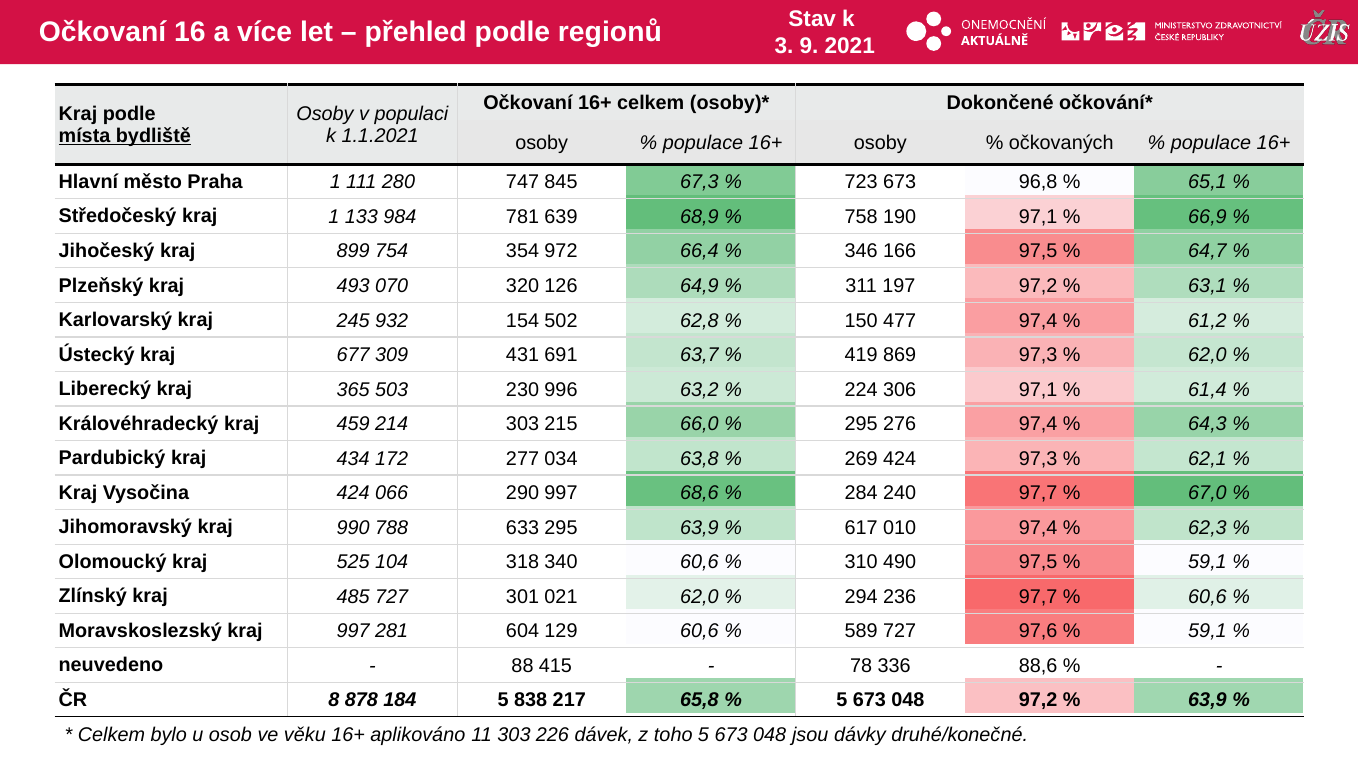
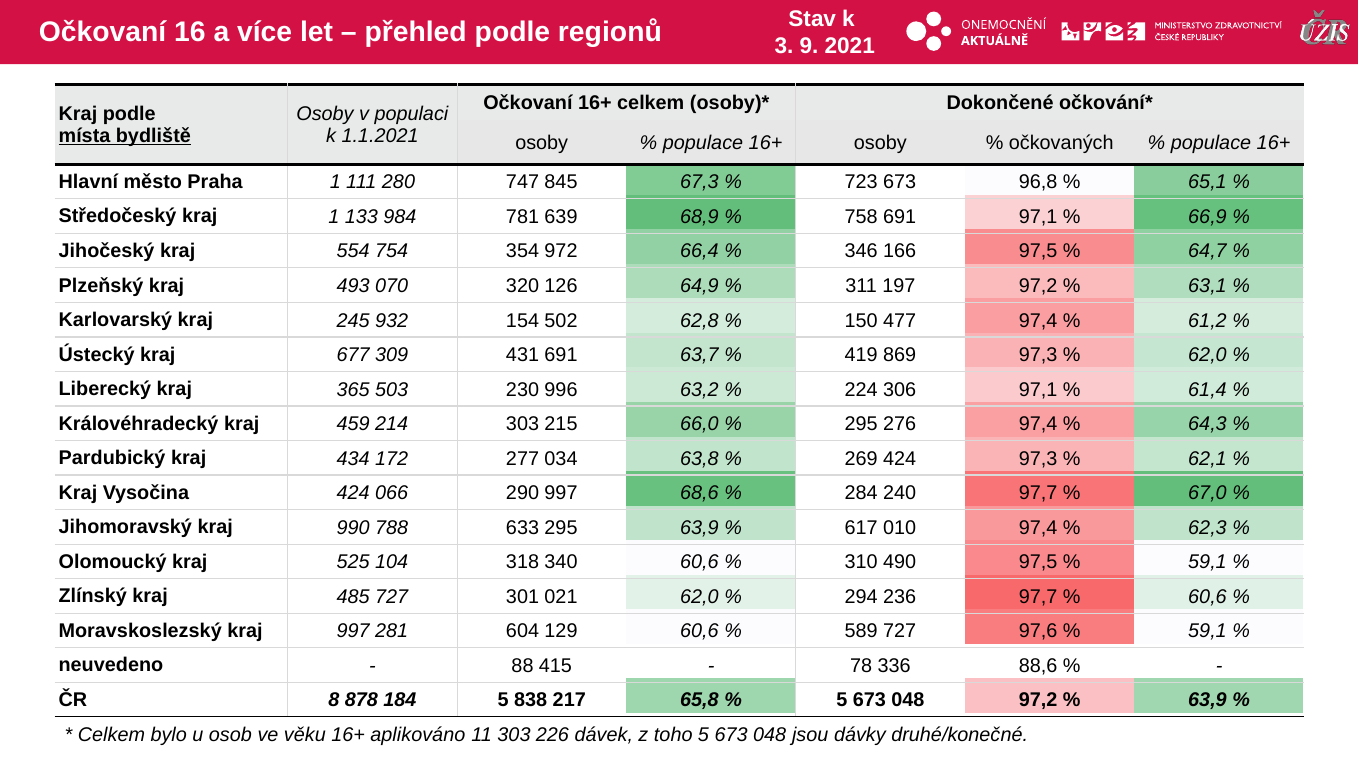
758 190: 190 -> 691
899: 899 -> 554
